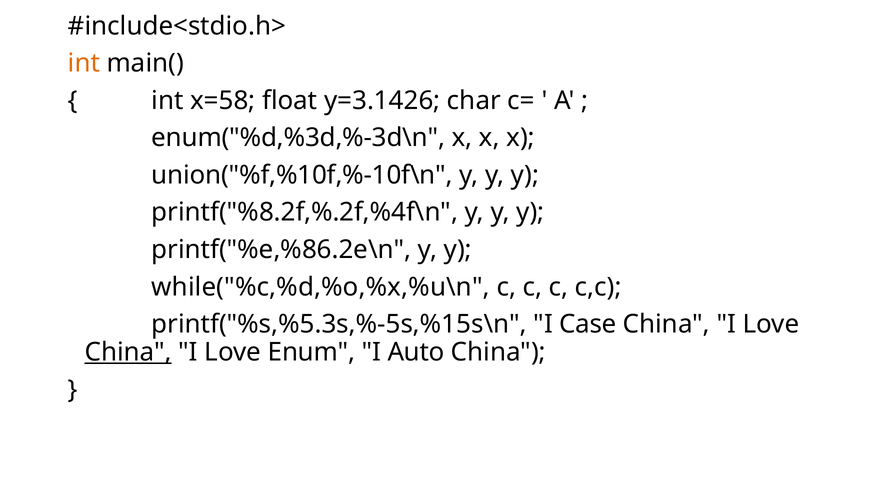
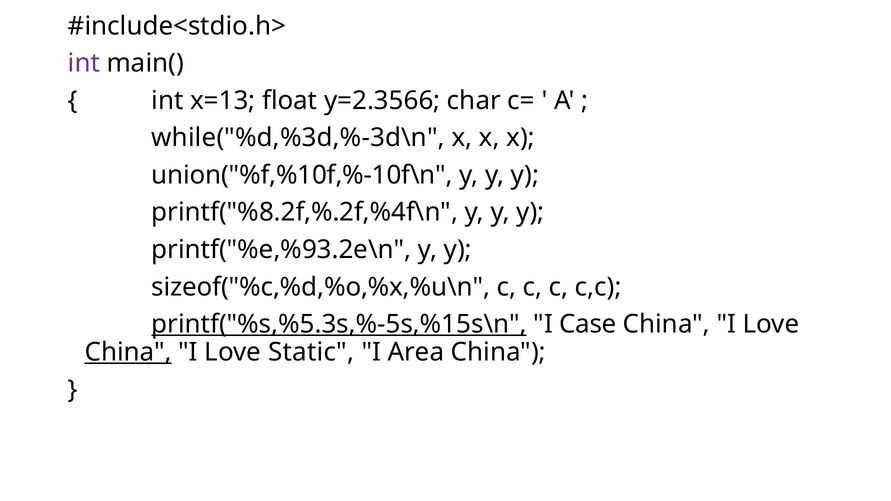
int at (84, 63) colour: orange -> purple
x=58: x=58 -> x=13
y=3.1426: y=3.1426 -> y=2.3566
enum("%d,%3d,%-3d\n: enum("%d,%3d,%-3d\n -> while("%d,%3d,%-3d\n
printf("%e,%86.2e\n: printf("%e,%86.2e\n -> printf("%e,%93.2e\n
while("%c,%d,%o,%x,%u\n: while("%c,%d,%o,%x,%u\n -> sizeof("%c,%d,%o,%x,%u\n
printf("%s,%5.3s,%-5s,%15s\n underline: none -> present
Enum: Enum -> Static
Auto: Auto -> Area
